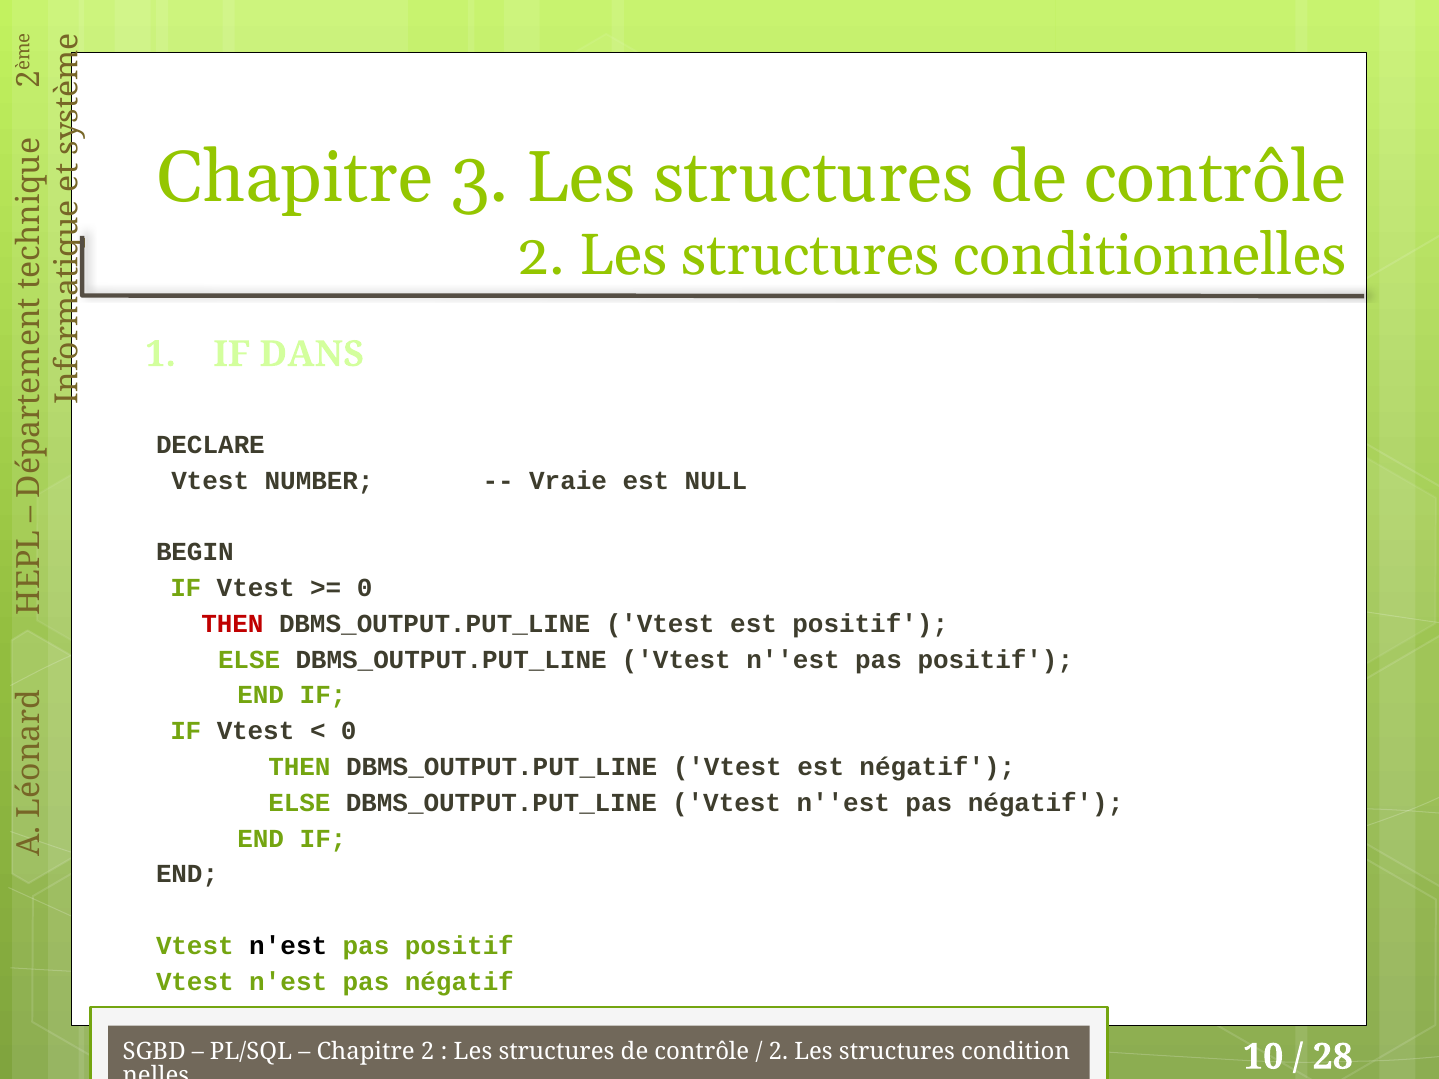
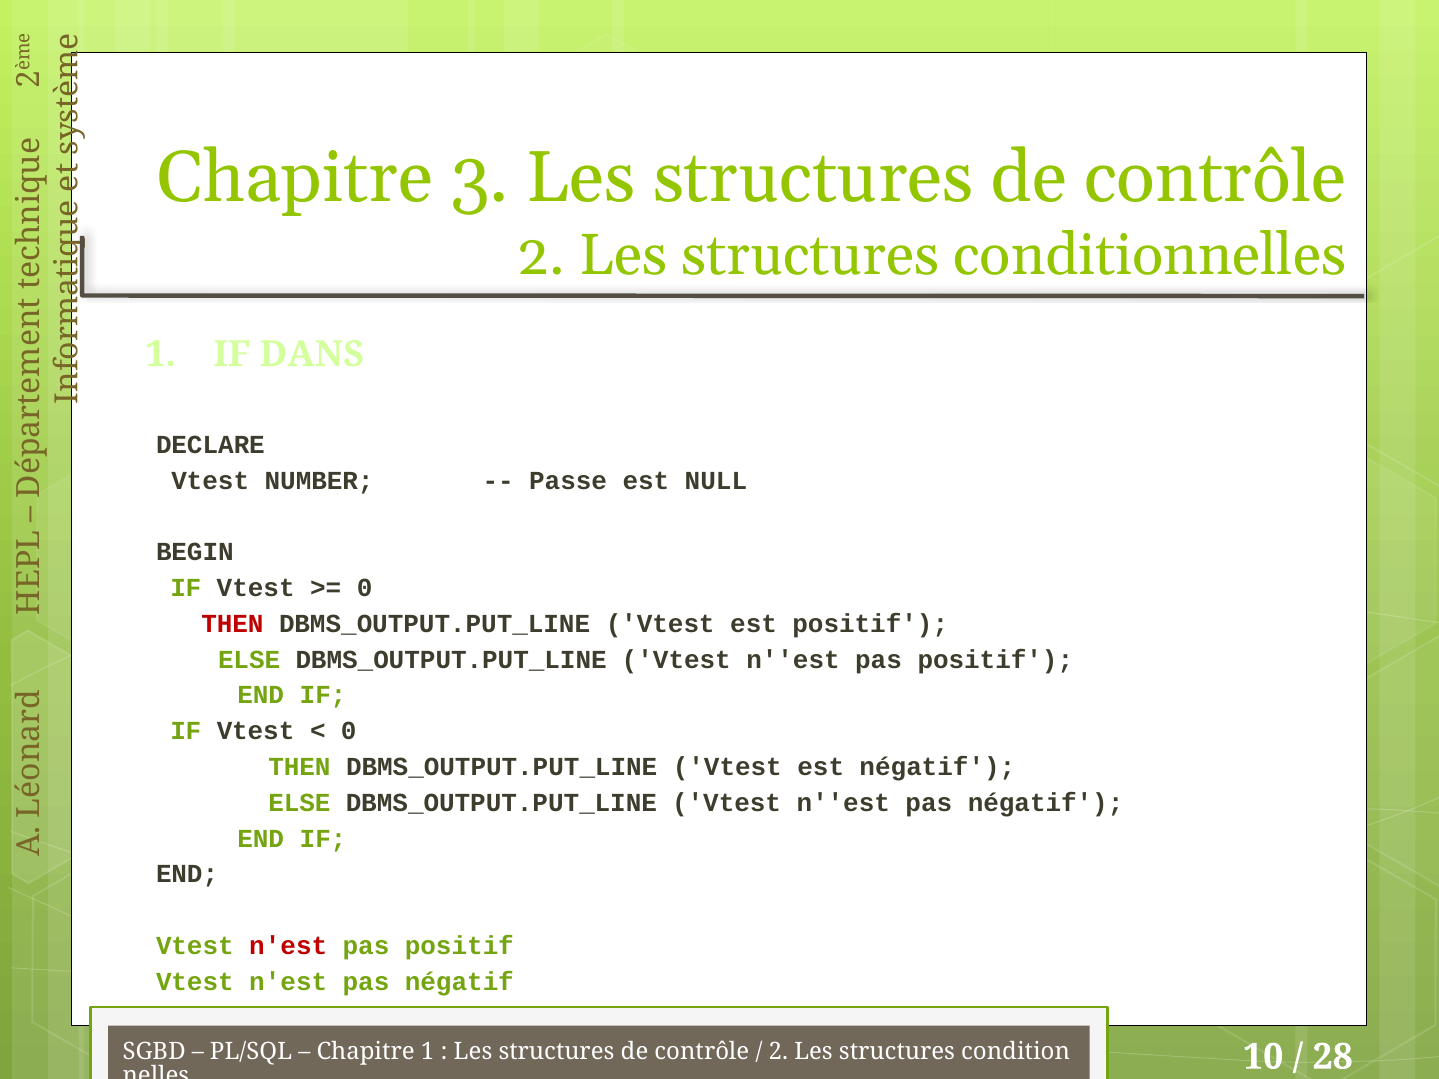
Vraie: Vraie -> Passe
n'est at (288, 946) colour: black -> red
Chapitre 2: 2 -> 1
